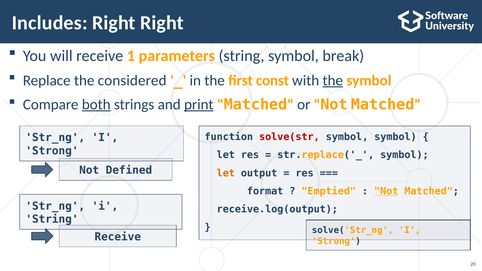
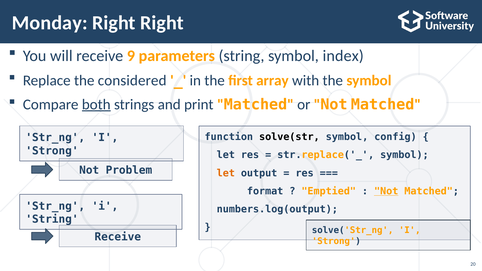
Includes: Includes -> Monday
1: 1 -> 9
break: break -> index
const: const -> array
the at (333, 80) underline: present -> none
print underline: present -> none
solve(str colour: red -> black
symbol symbol: symbol -> config
Defined: Defined -> Problem
receive.log(output: receive.log(output -> numbers.log(output
